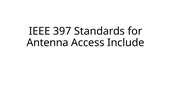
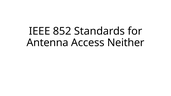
397: 397 -> 852
Include: Include -> Neither
